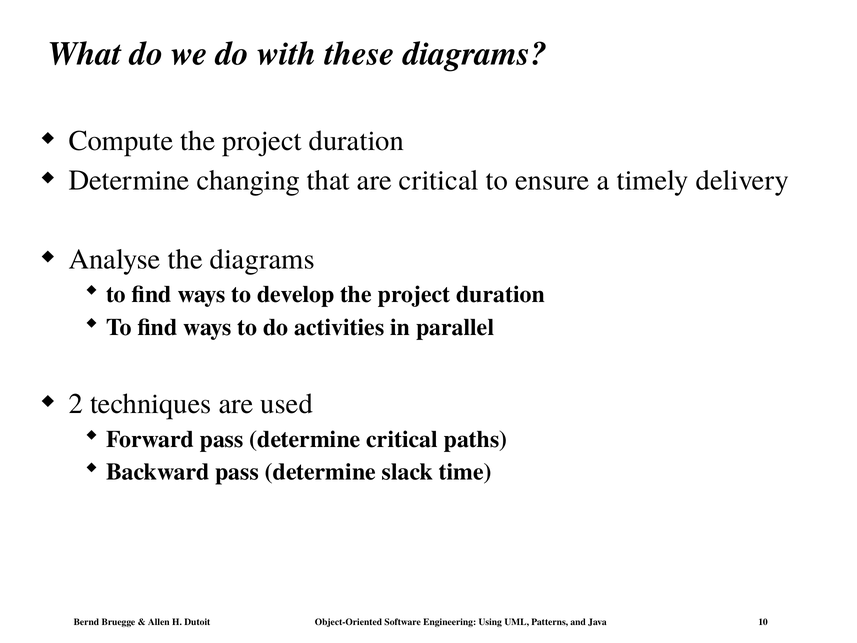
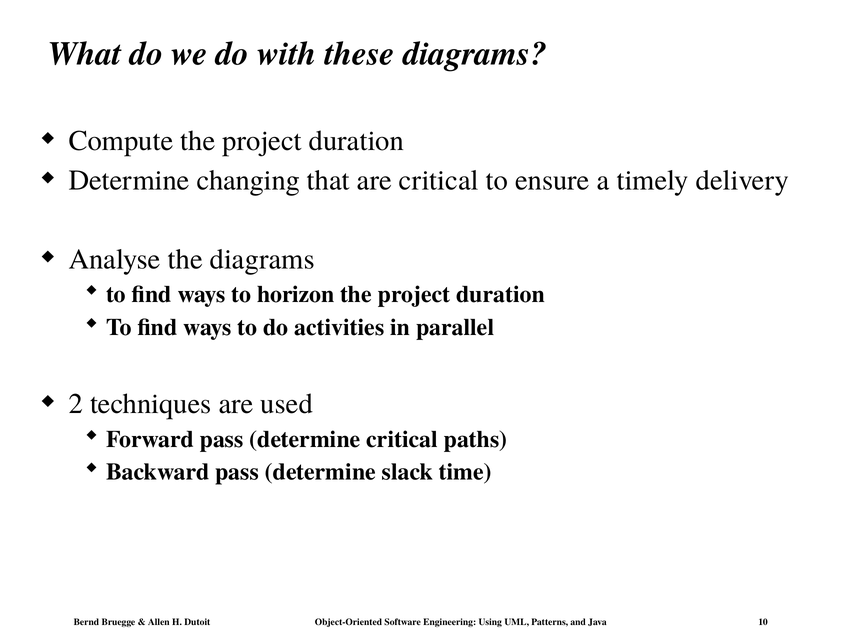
develop: develop -> horizon
